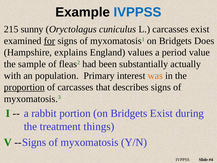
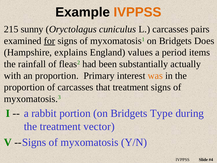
IVPPSS at (137, 12) colour: blue -> orange
carcasses exist: exist -> pairs
value: value -> items
sample: sample -> rainfall
an population: population -> proportion
proportion at (24, 87) underline: present -> none
that describes: describes -> treatment
Bridgets Exist: Exist -> Type
things: things -> vector
